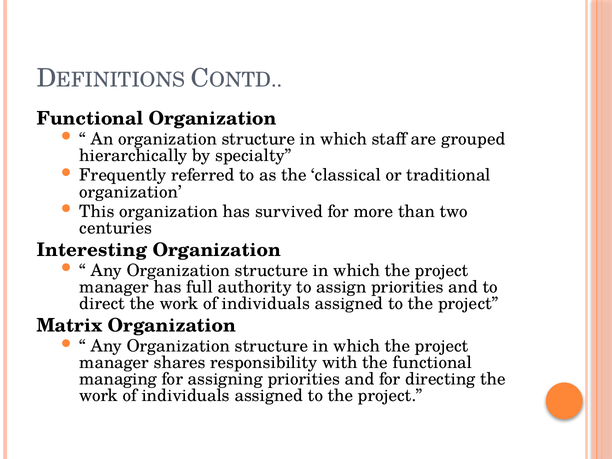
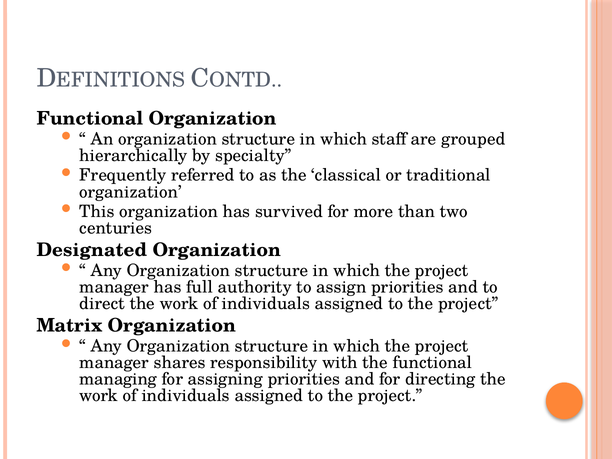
Interesting: Interesting -> Designated
